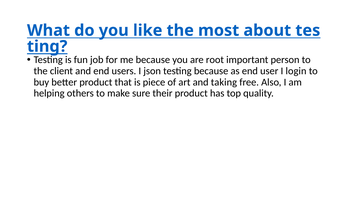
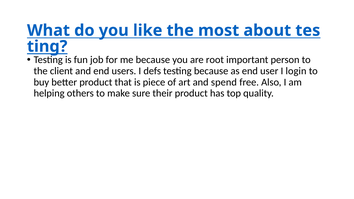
json: json -> defs
taking: taking -> spend
